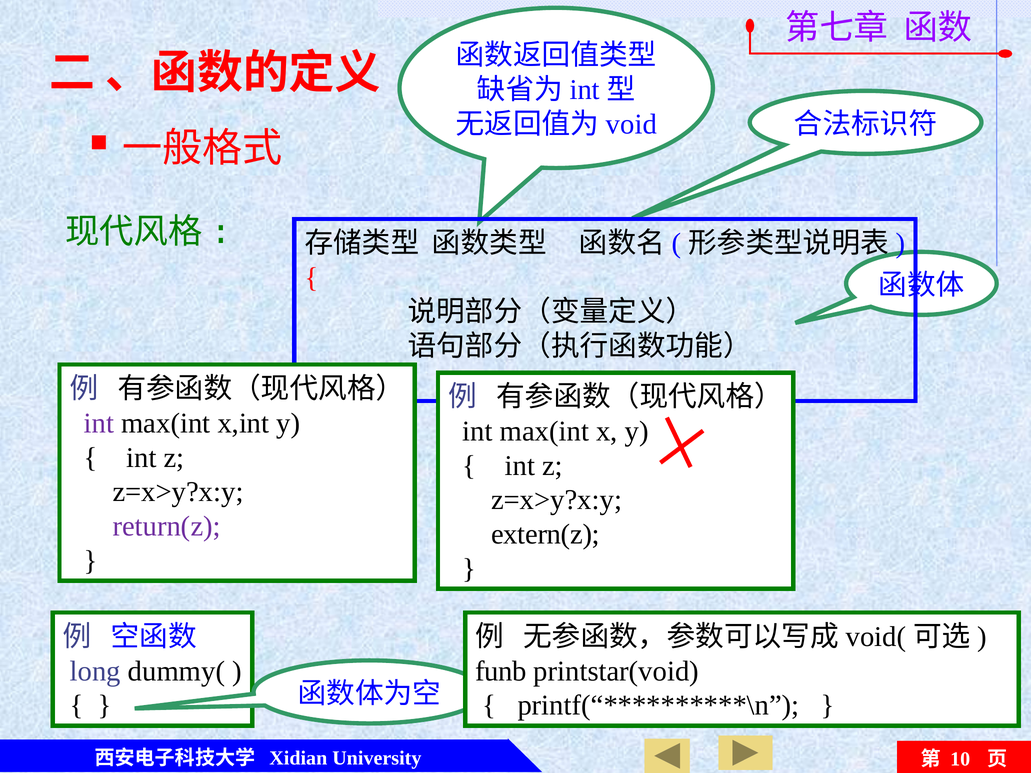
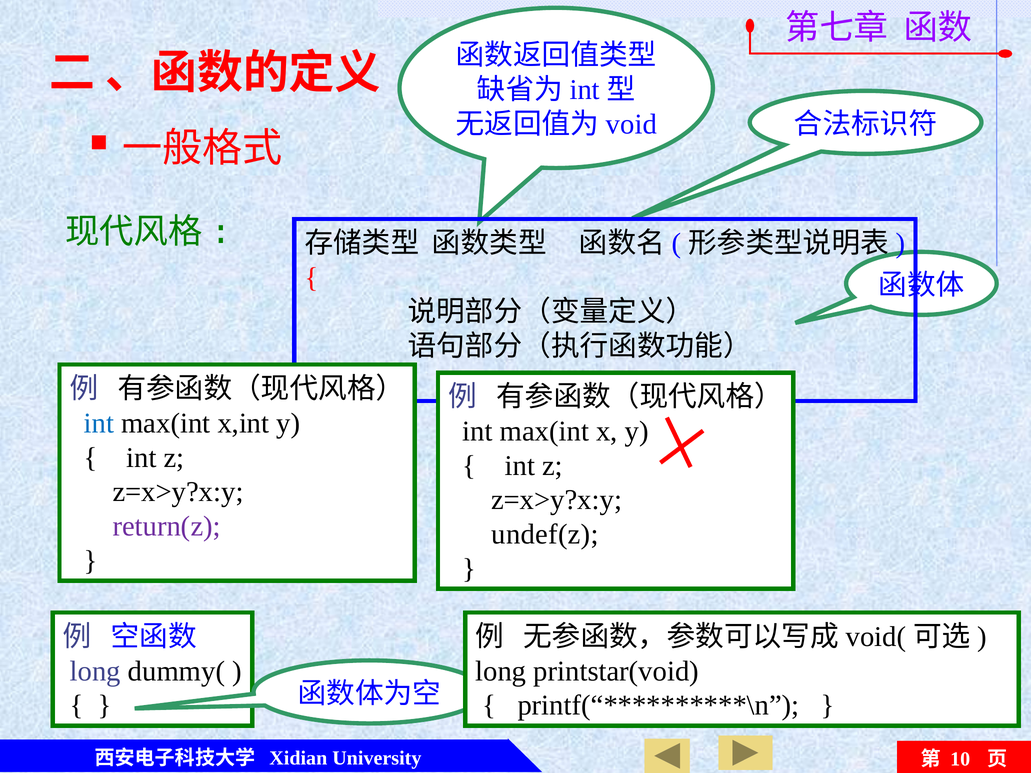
int at (99, 423) colour: purple -> blue
extern(z: extern(z -> undef(z
funb at (501, 671): funb -> long
